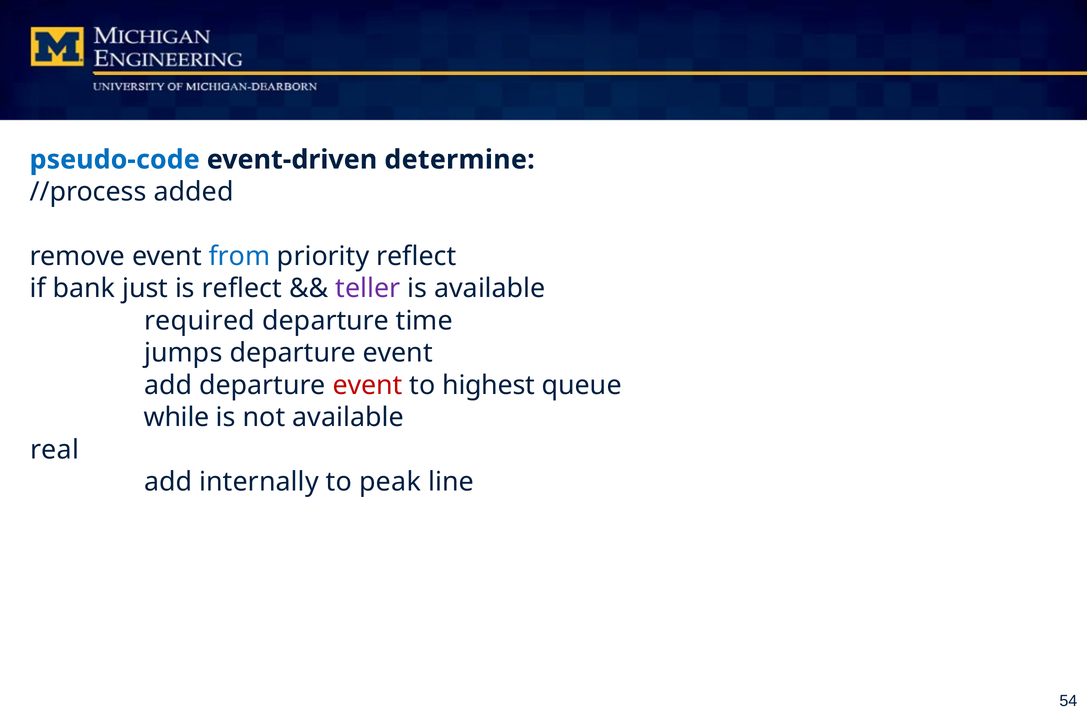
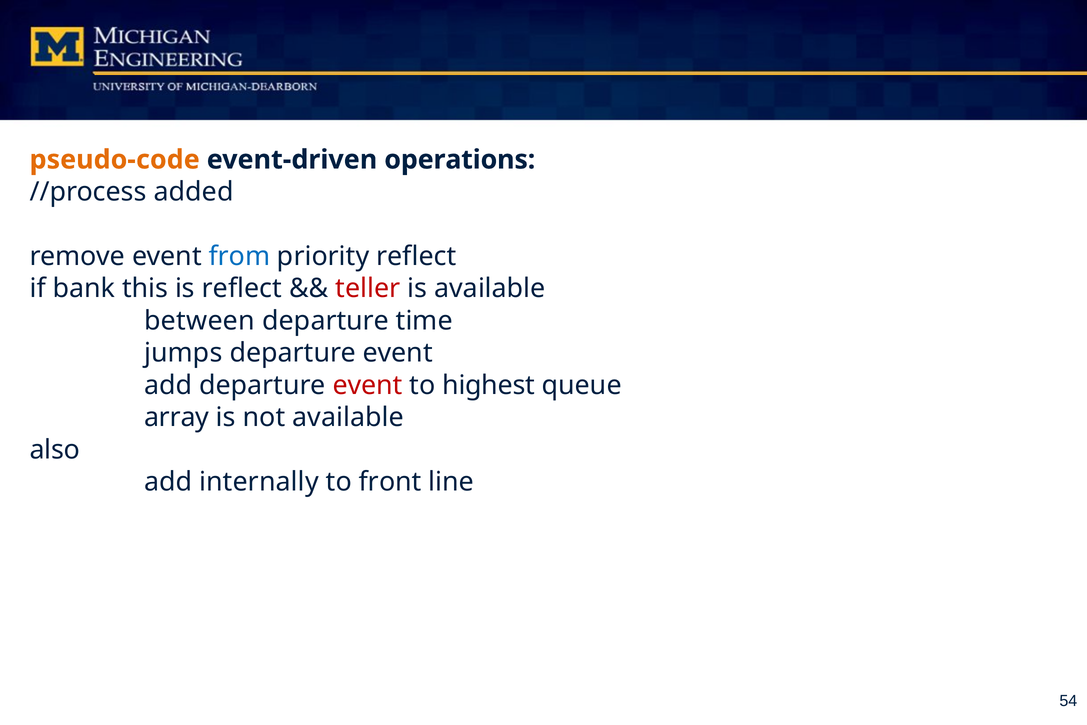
pseudo-code colour: blue -> orange
determine: determine -> operations
just: just -> this
teller colour: purple -> red
required: required -> between
while: while -> array
real: real -> also
peak: peak -> front
